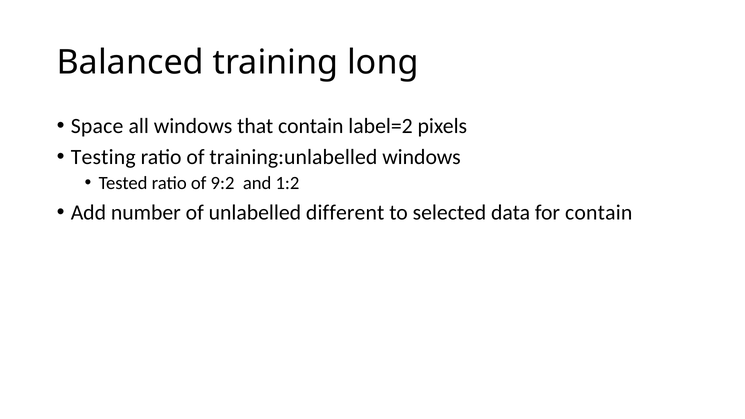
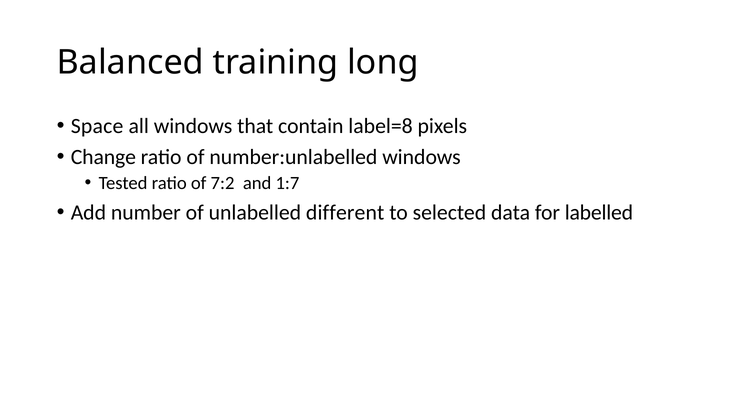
label=2: label=2 -> label=8
Testing: Testing -> Change
training:unlabelled: training:unlabelled -> number:unlabelled
9:2: 9:2 -> 7:2
1:2: 1:2 -> 1:7
for contain: contain -> labelled
